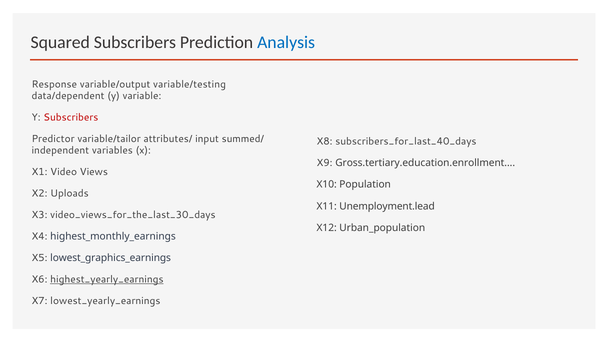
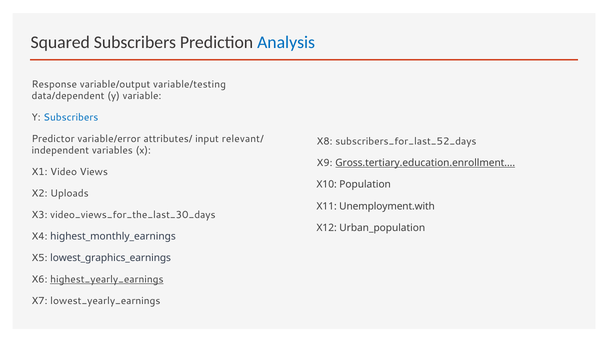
Subscribers at (71, 117) colour: red -> blue
variable/tailor: variable/tailor -> variable/error
summed/: summed/ -> relevant/
subscribers_for_last_40_days: subscribers_for_last_40_days -> subscribers_for_last_52_days
Gross.tertiary.education.enrollment underline: none -> present
Unemployment.lead: Unemployment.lead -> Unemployment.with
